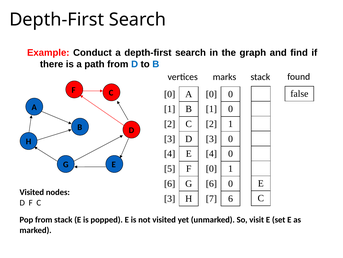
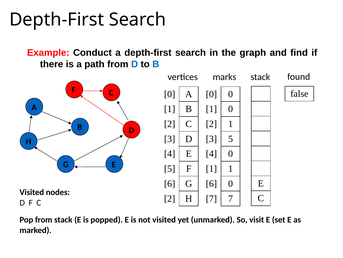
3 0: 0 -> 5
0 at (211, 168): 0 -> 1
3 at (170, 198): 3 -> 2
7 6: 6 -> 7
